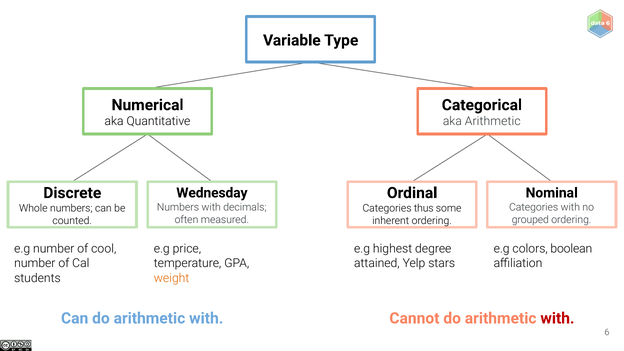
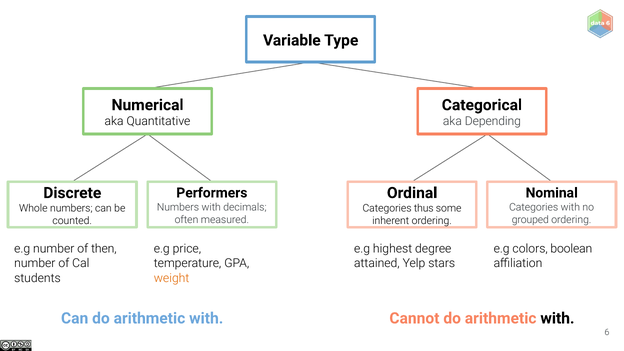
aka Arithmetic: Arithmetic -> Depending
Wednesday: Wednesday -> Performers
cool: cool -> then
with at (557, 318) colour: red -> black
